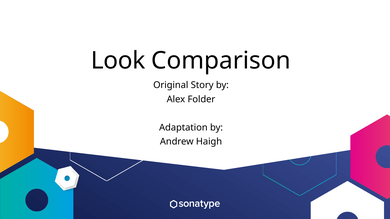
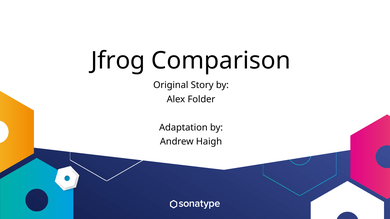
Look: Look -> Jfrog
